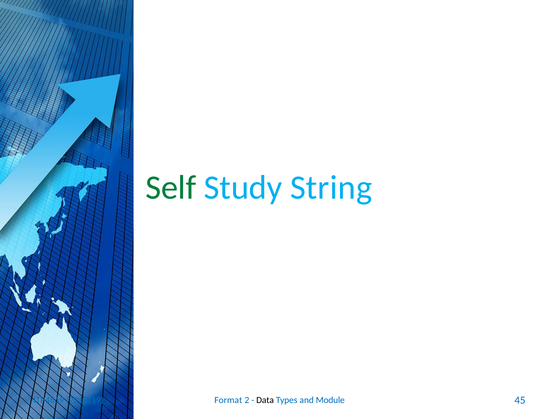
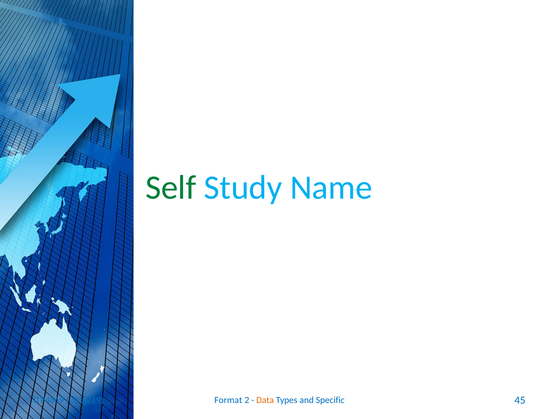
String: String -> Name
Data colour: black -> orange
Module: Module -> Specific
